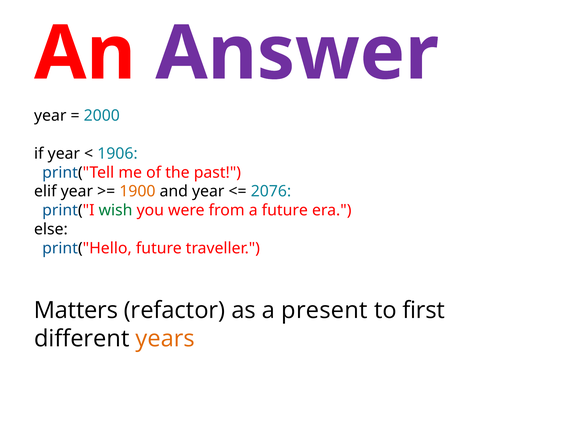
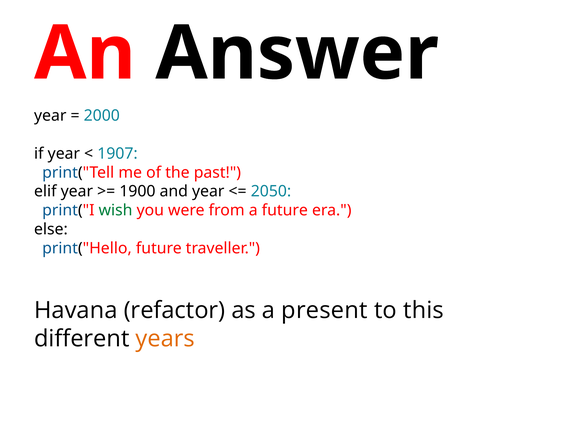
Answer colour: purple -> black
1906: 1906 -> 1907
1900 colour: orange -> black
2076: 2076 -> 2050
Matters: Matters -> Havana
first: first -> this
